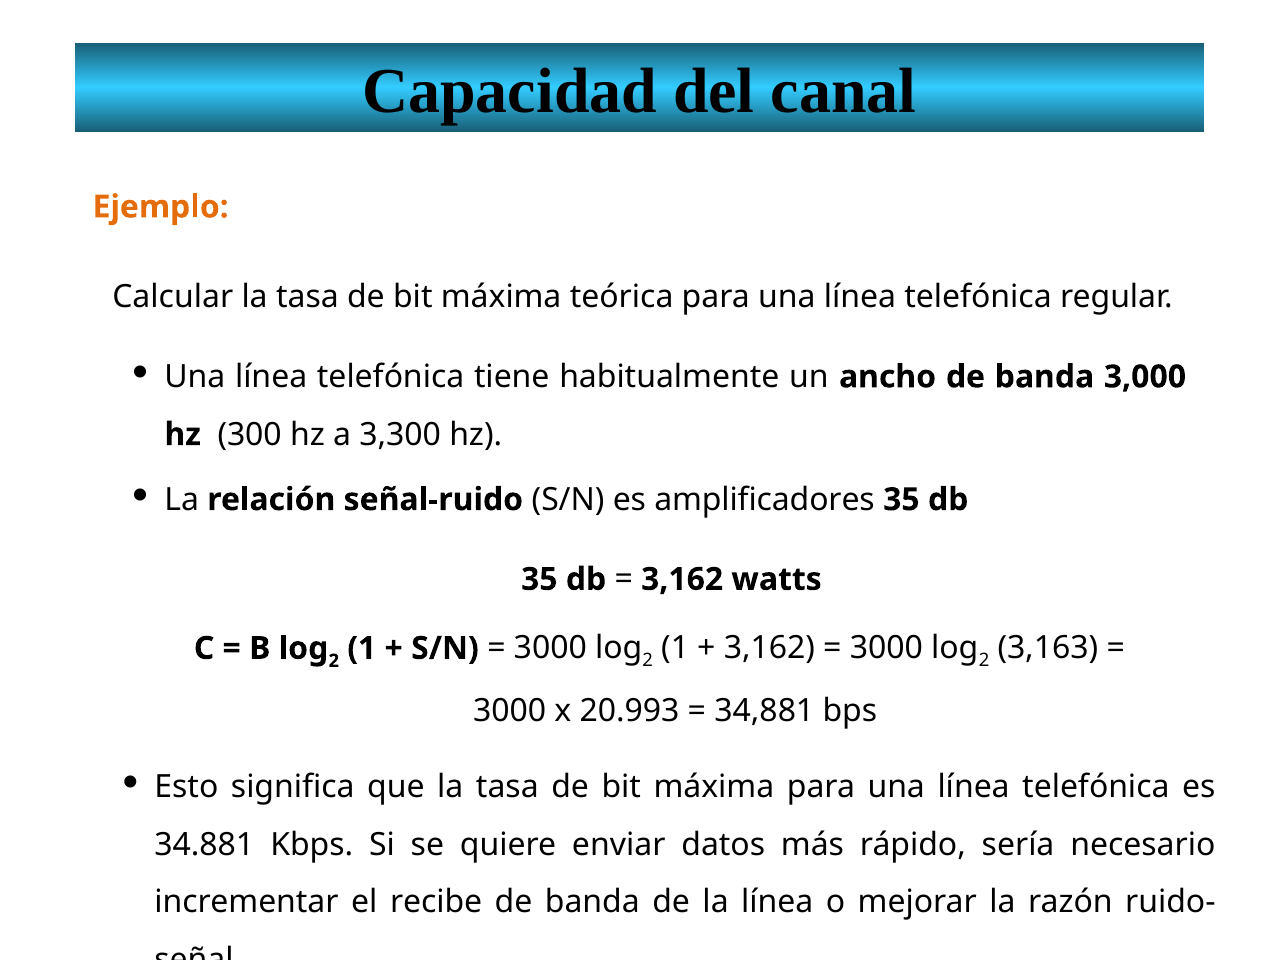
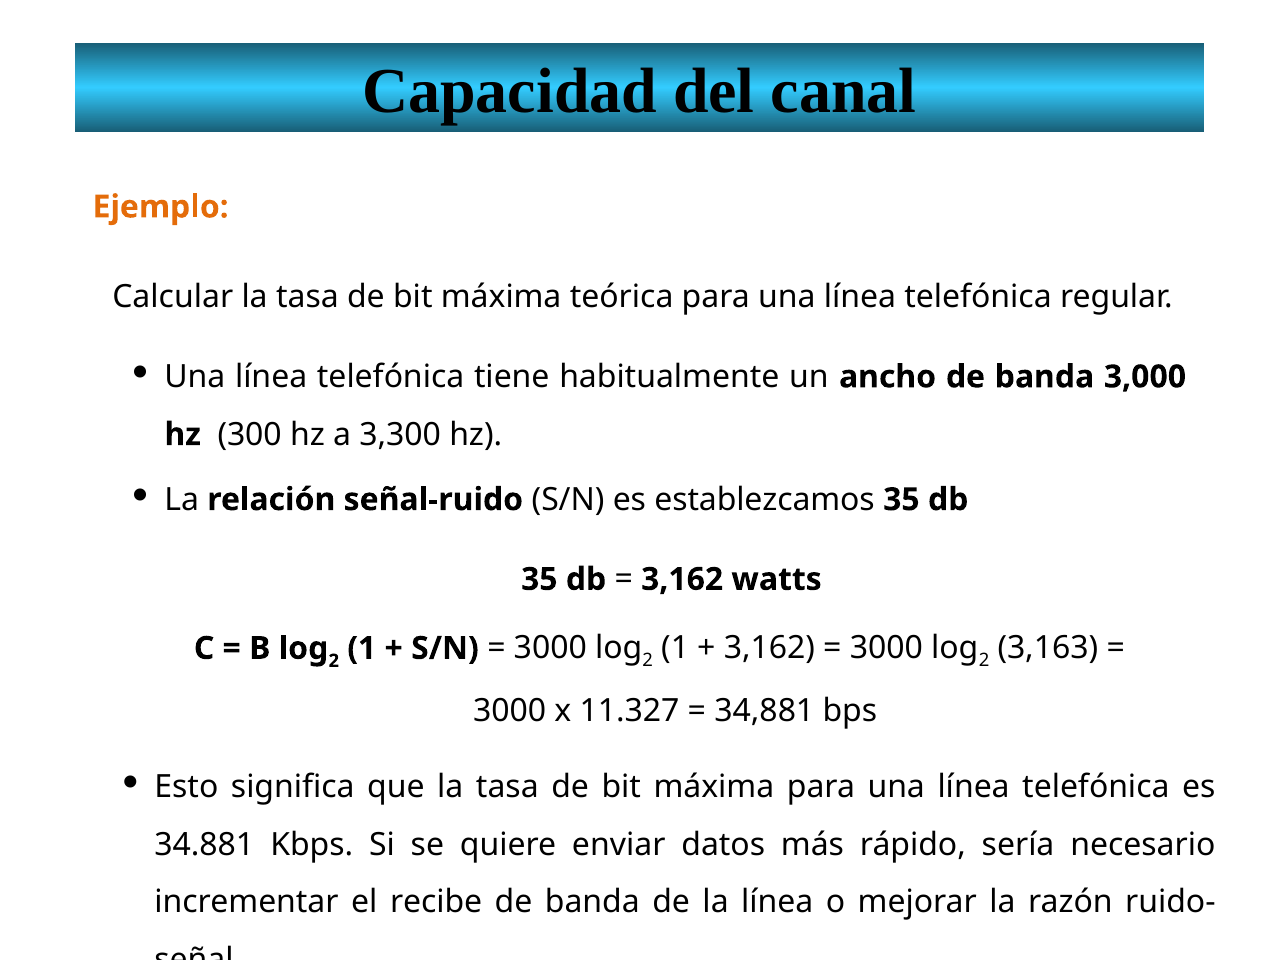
amplificadores: amplificadores -> establezcamos
20.993: 20.993 -> 11.327
